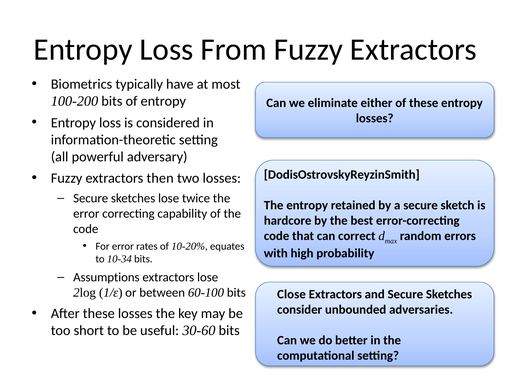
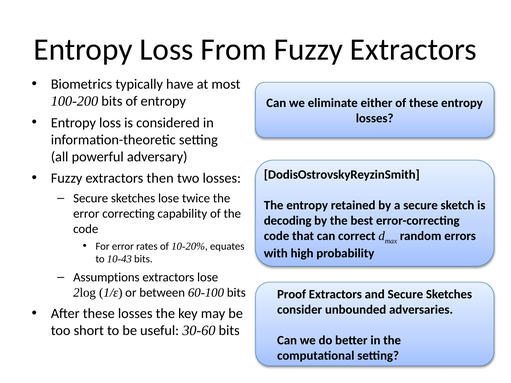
hardcore: hardcore -> decoding
10-34: 10-34 -> 10-43
Close: Close -> Proof
